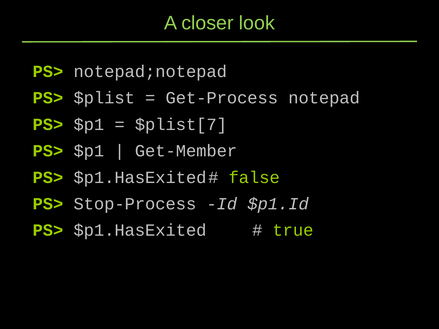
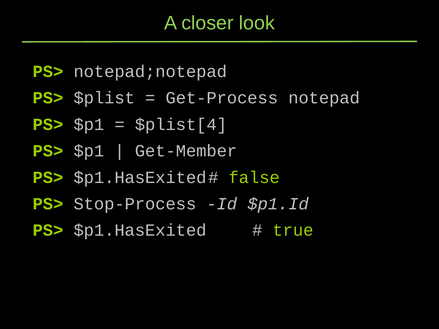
$plist[7: $plist[7 -> $plist[4
